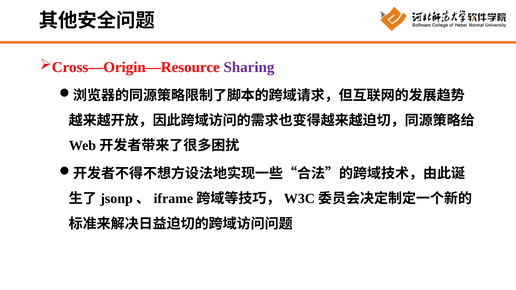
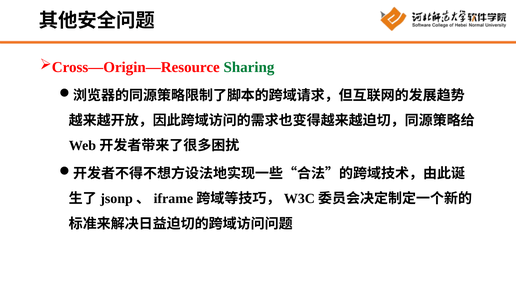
Sharing colour: purple -> green
